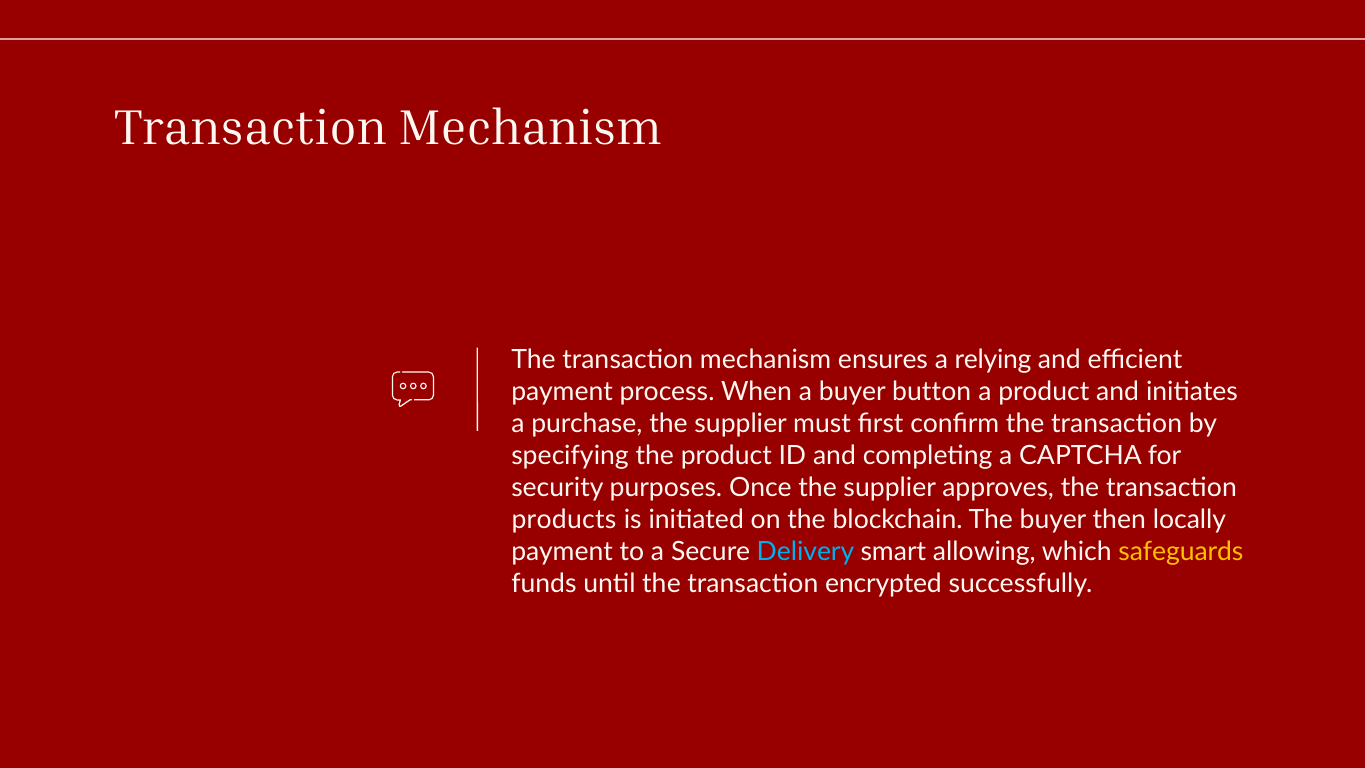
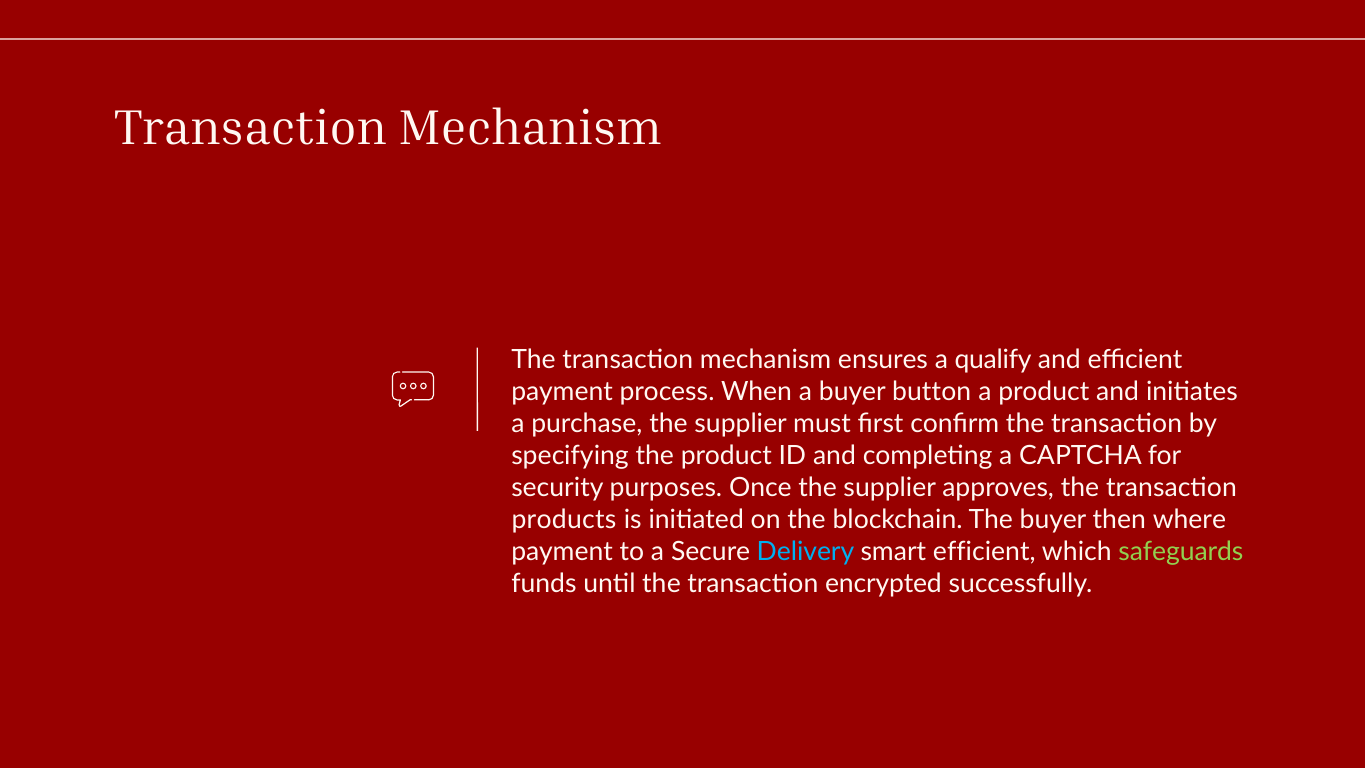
relying: relying -> qualify
locally: locally -> where
smart allowing: allowing -> efficient
safeguards colour: yellow -> light green
